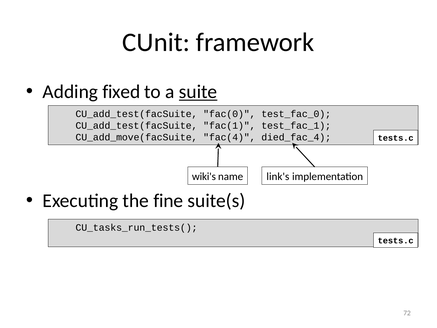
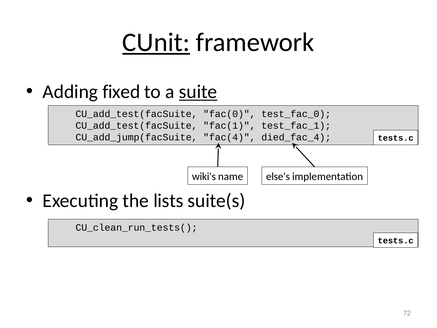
CUnit underline: none -> present
CU_add_move(facSuite: CU_add_move(facSuite -> CU_add_jump(facSuite
link's: link's -> else's
fine: fine -> lists
CU_tasks_run_tests(: CU_tasks_run_tests( -> CU_clean_run_tests(
